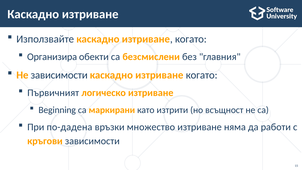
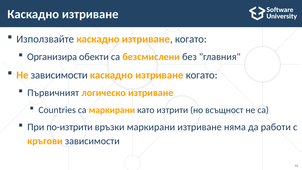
Beginning: Beginning -> Countries
по-дадена: по-дадена -> по-изтрити
връзки множество: множество -> маркирани
